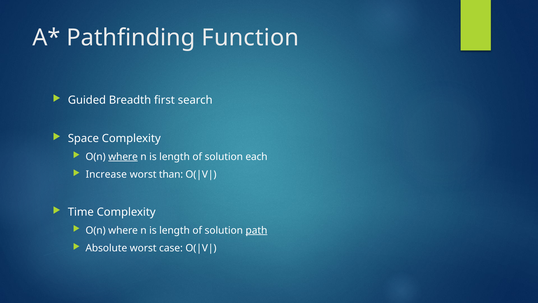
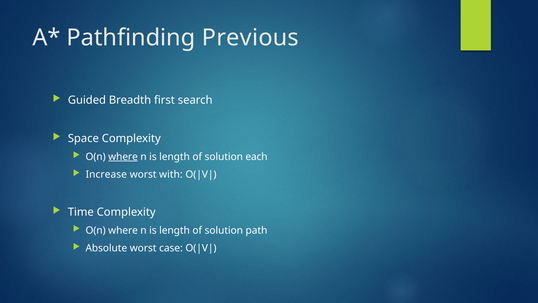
Function: Function -> Previous
than: than -> with
path underline: present -> none
